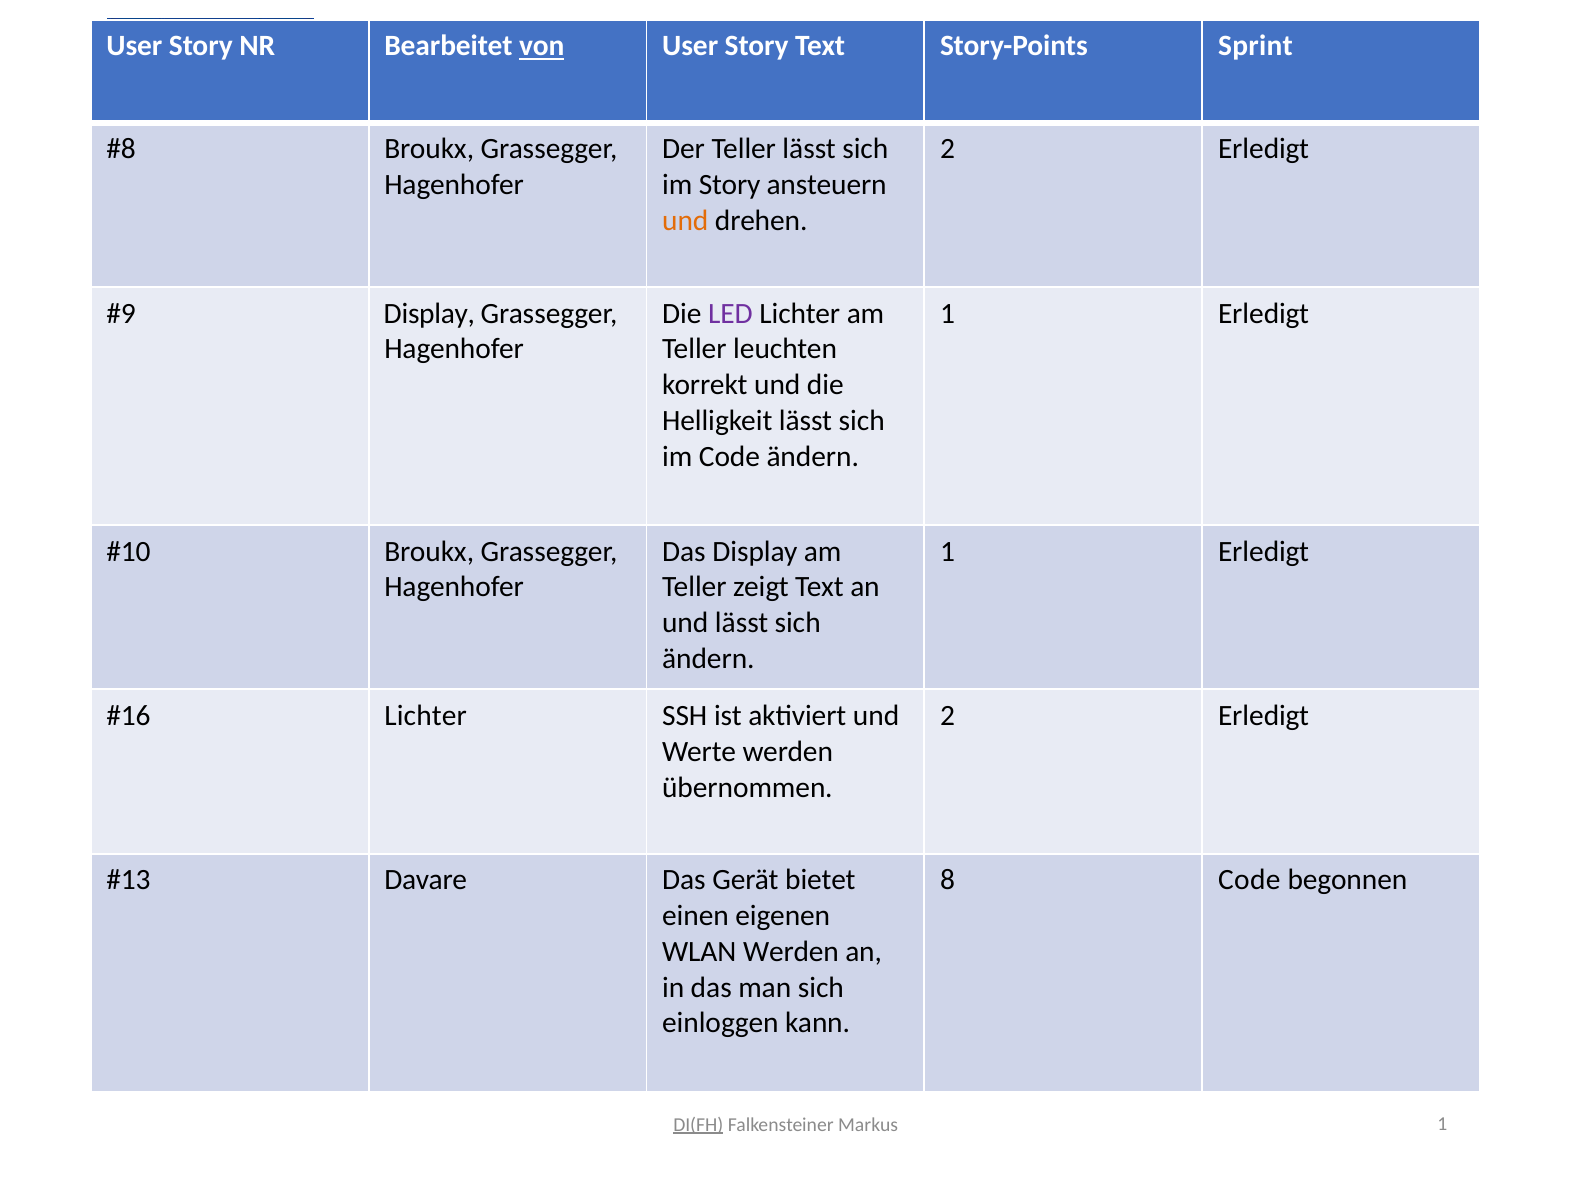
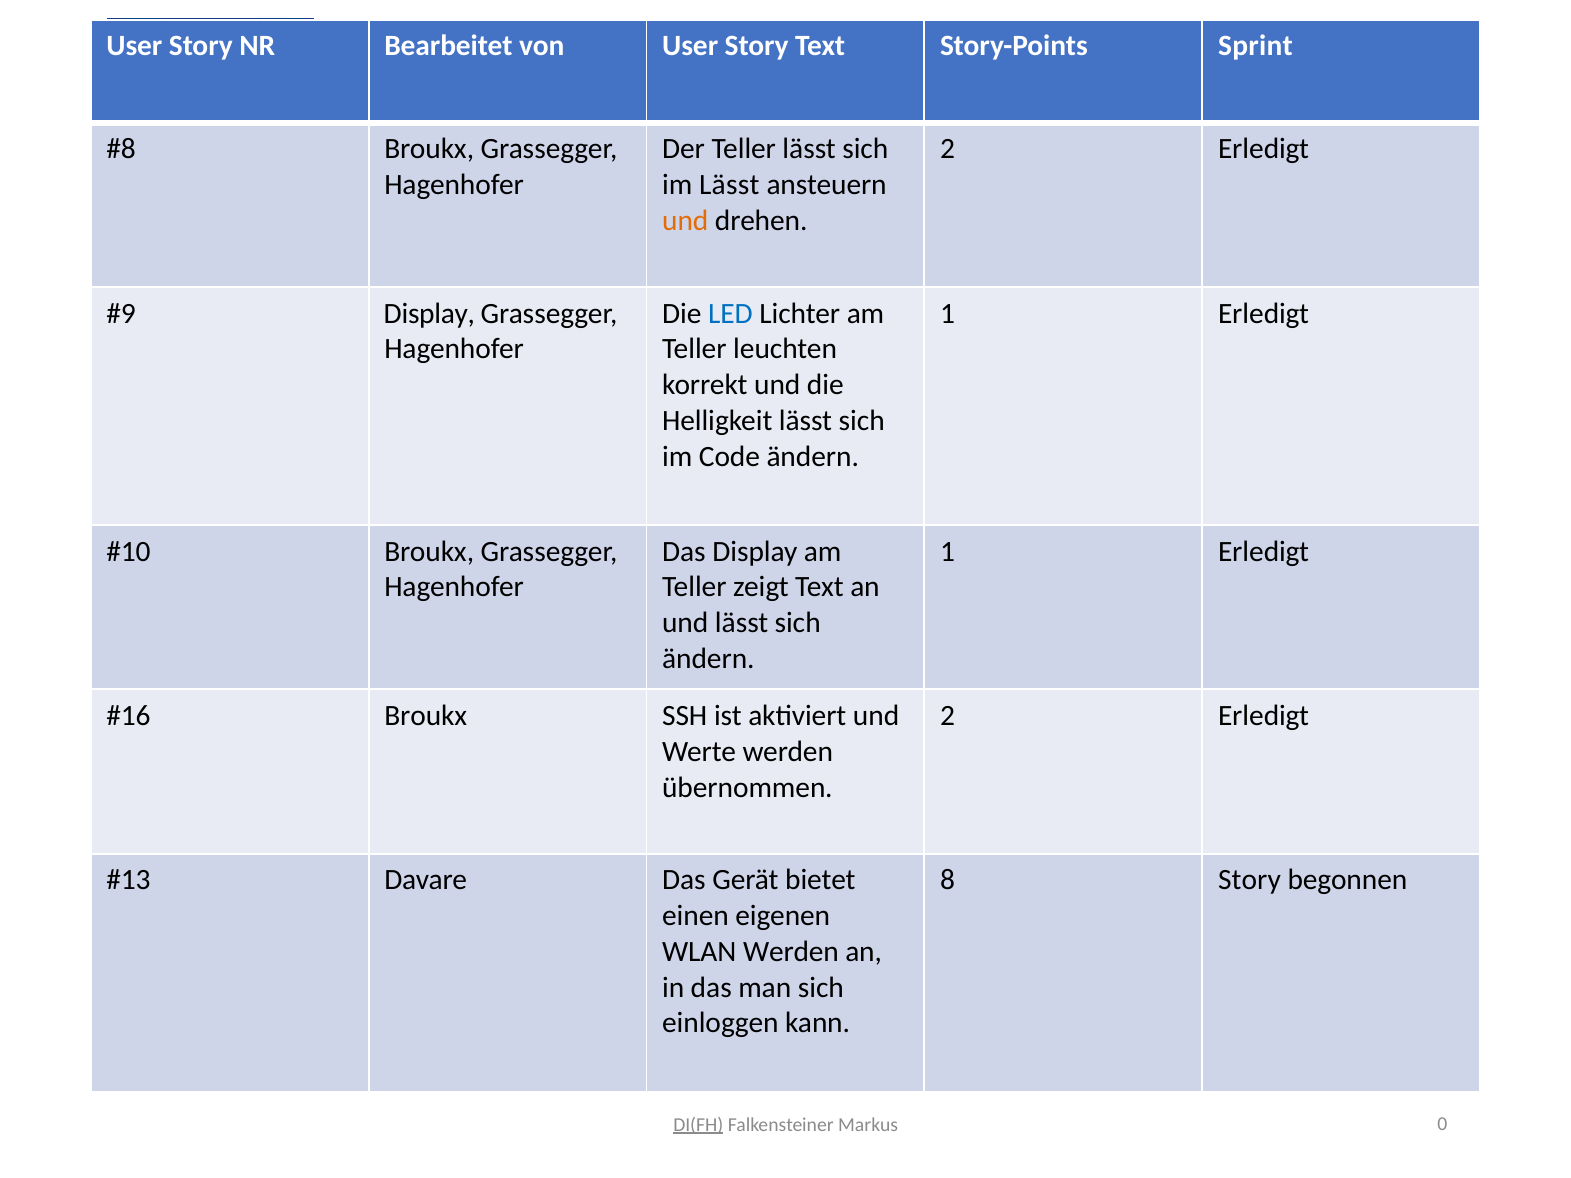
von underline: present -> none
im Story: Story -> Lässt
LED colour: purple -> blue
Lichter at (426, 716): Lichter -> Broukx
8 Code: Code -> Story
Markus 1: 1 -> 0
